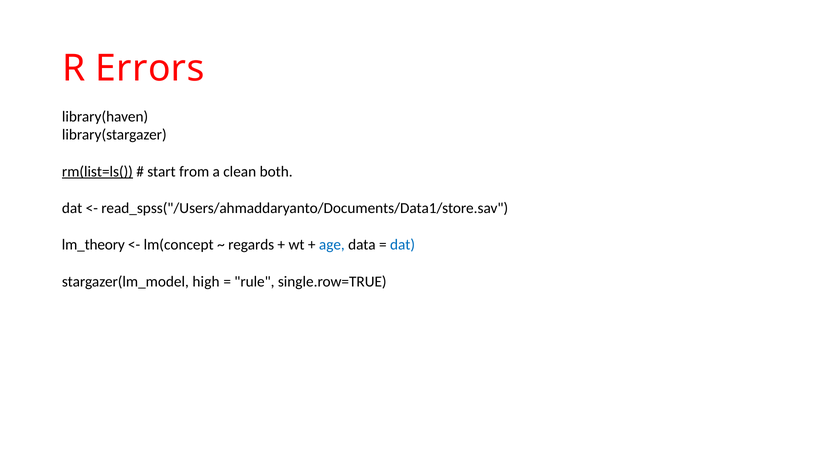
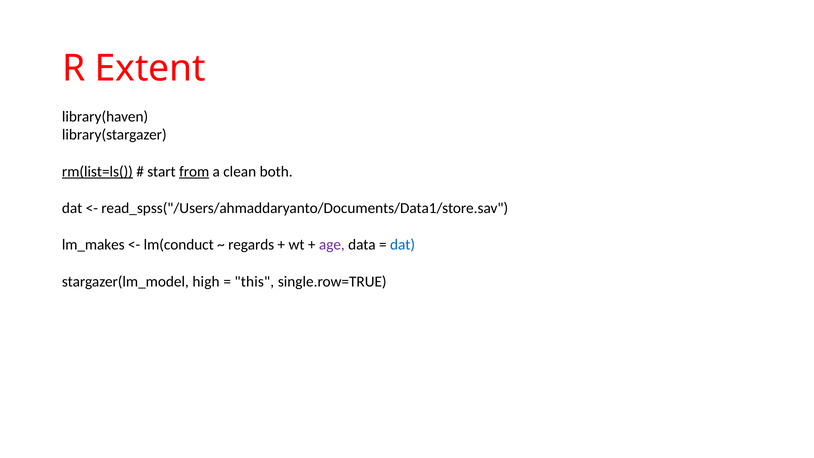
Errors: Errors -> Extent
from underline: none -> present
lm_theory: lm_theory -> lm_makes
lm(concept: lm(concept -> lm(conduct
age colour: blue -> purple
rule: rule -> this
